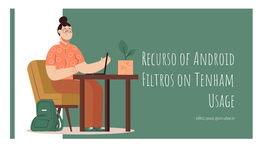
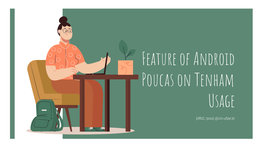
Recurso: Recurso -> Feature
Filtros: Filtros -> Poucas
